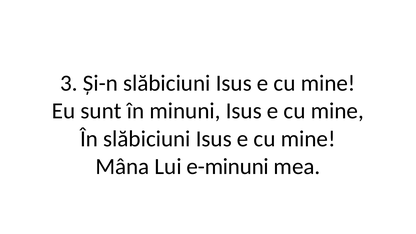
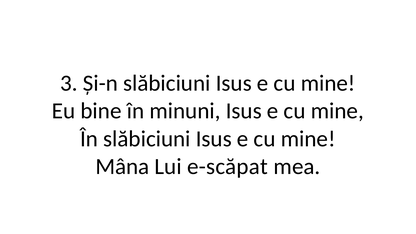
sunt: sunt -> bine
e-minuni: e-minuni -> e-scăpat
